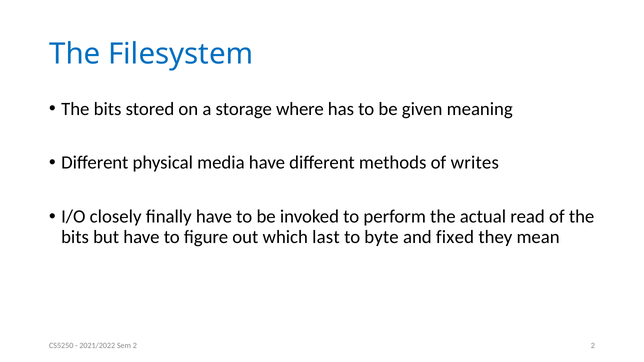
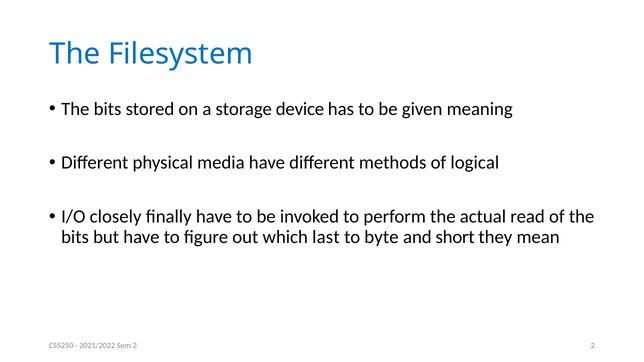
where: where -> device
writes: writes -> logical
fixed: fixed -> short
